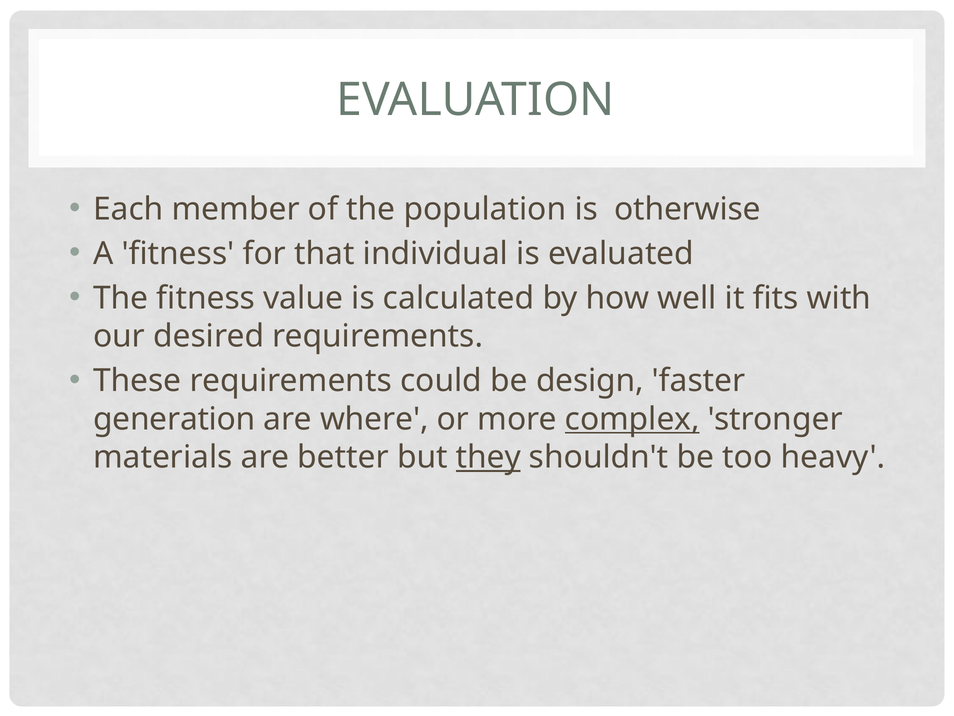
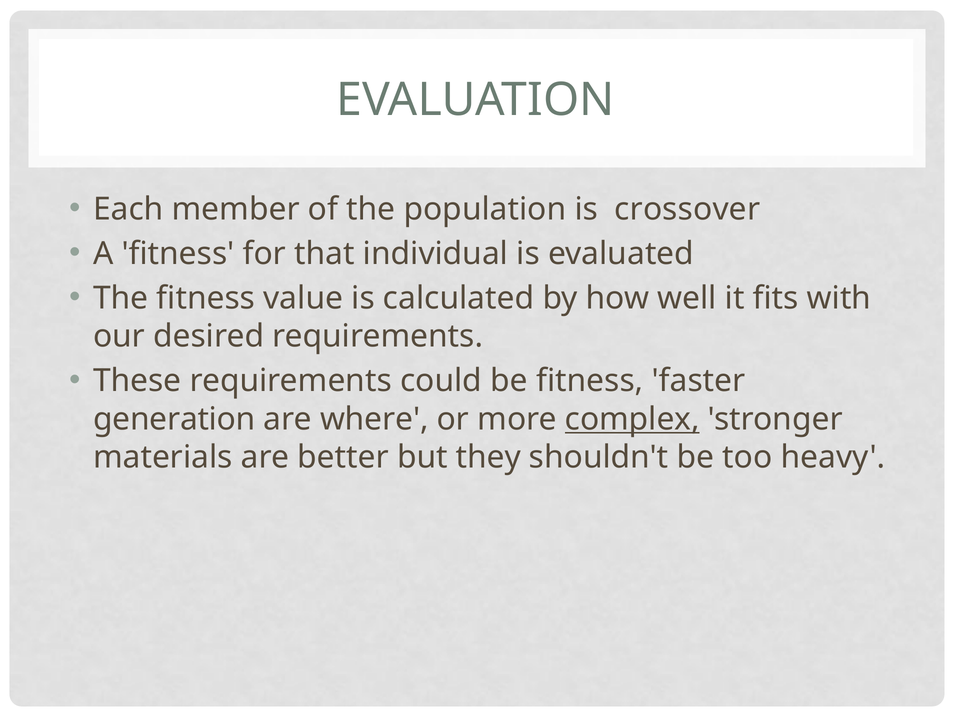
otherwise: otherwise -> crossover
be design: design -> fitness
they underline: present -> none
